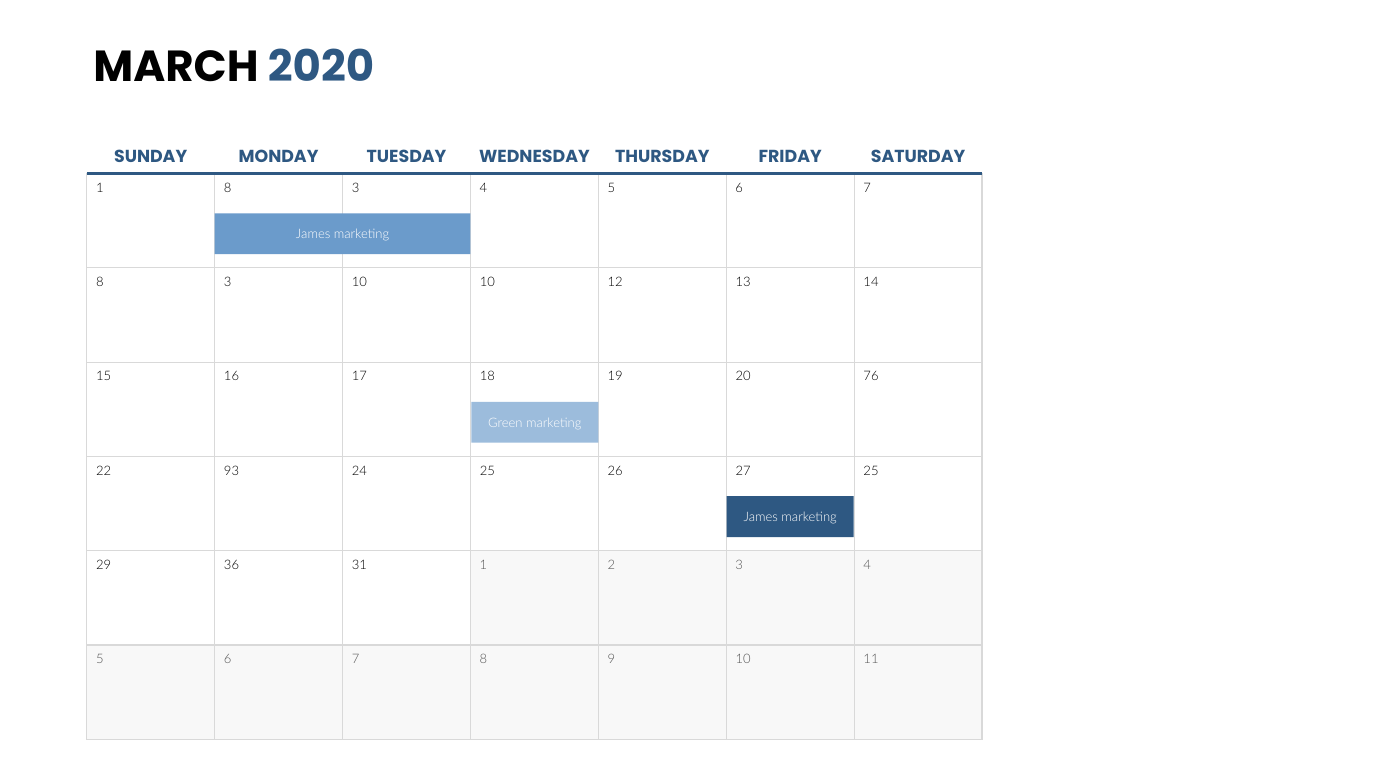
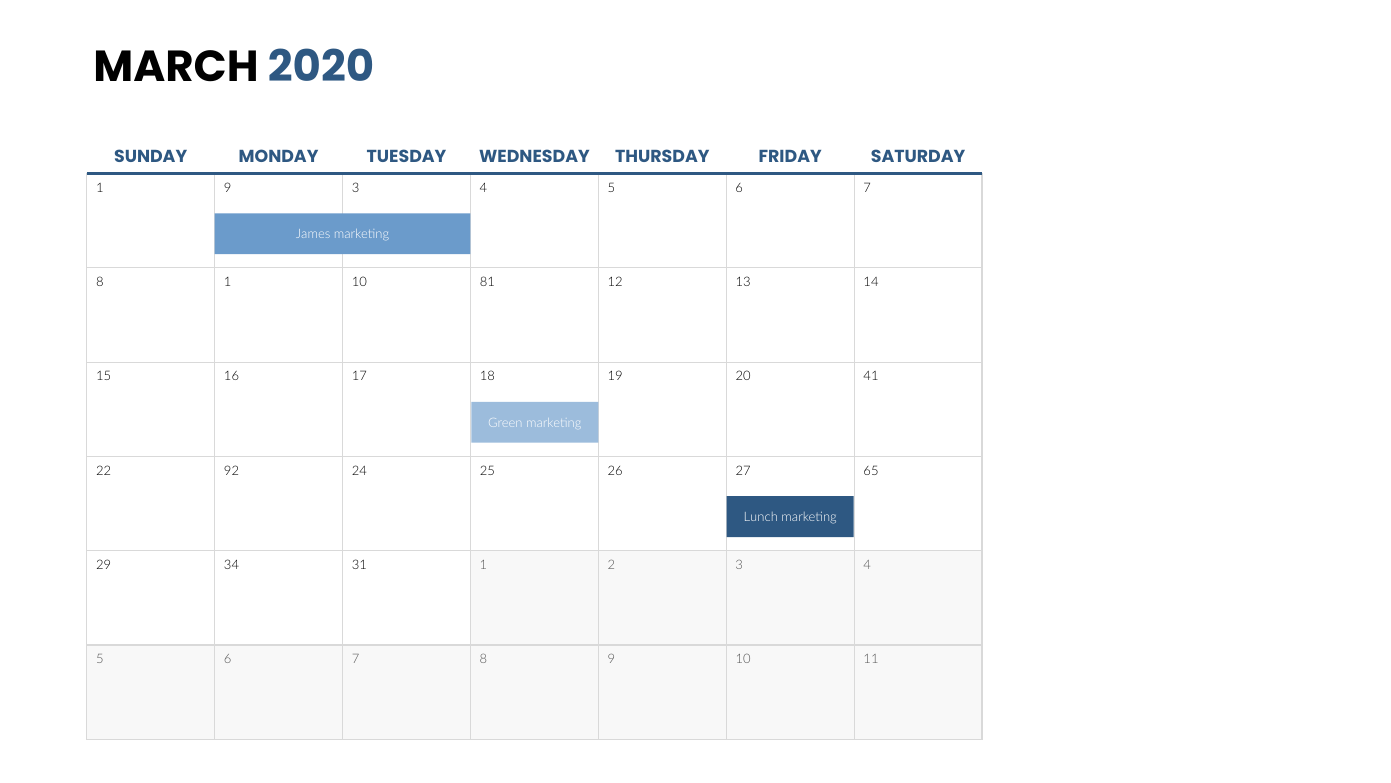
1 8: 8 -> 9
3 at (228, 282): 3 -> 1
10 10: 10 -> 81
76: 76 -> 41
93: 93 -> 92
27 25: 25 -> 65
James at (761, 517): James -> Lunch
36: 36 -> 34
